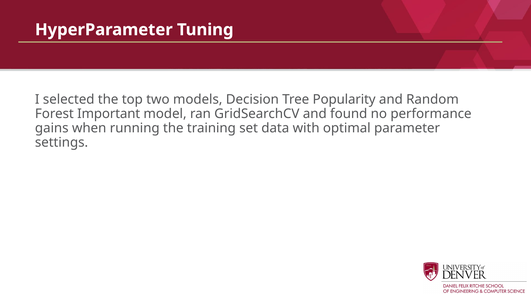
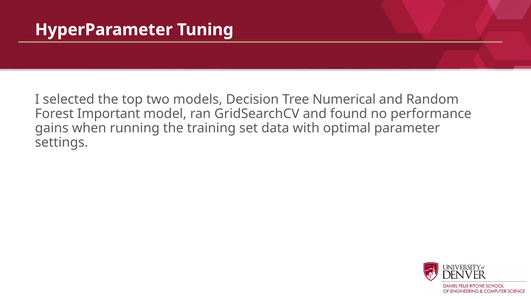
Popularity: Popularity -> Numerical
